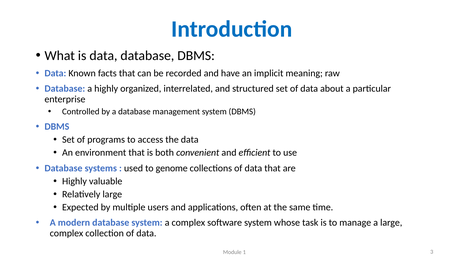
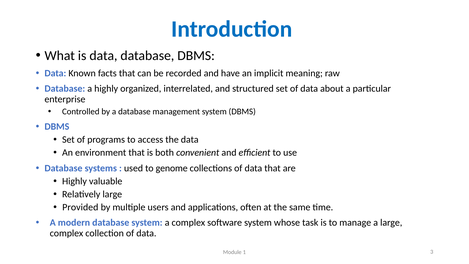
Expected: Expected -> Provided
